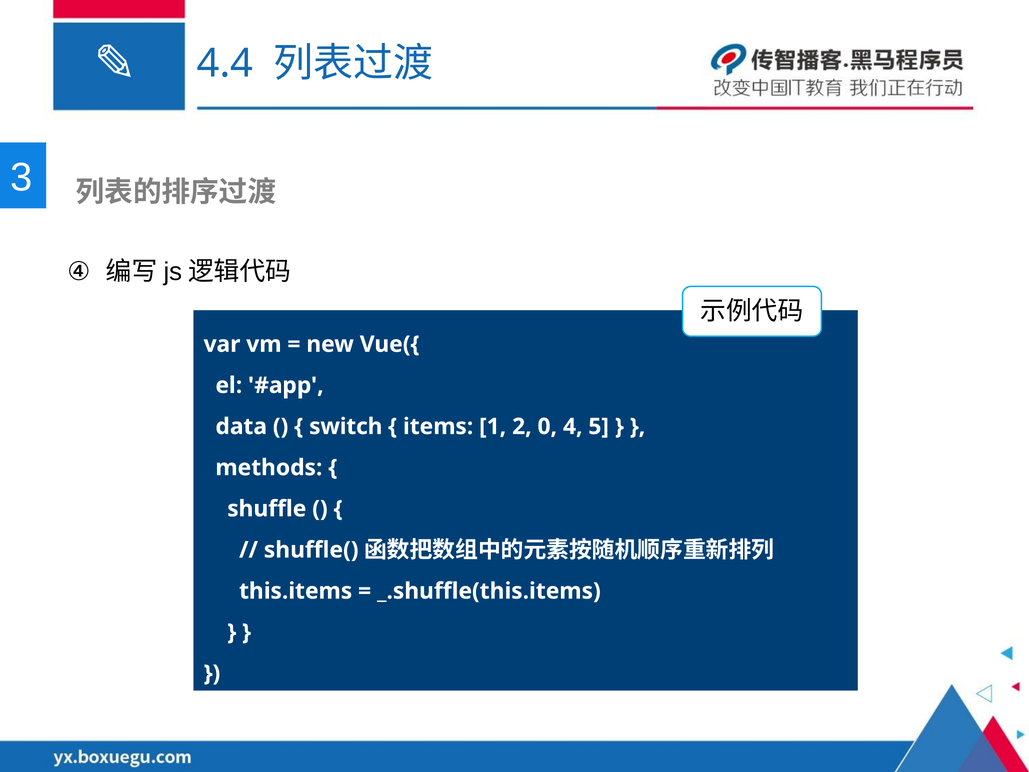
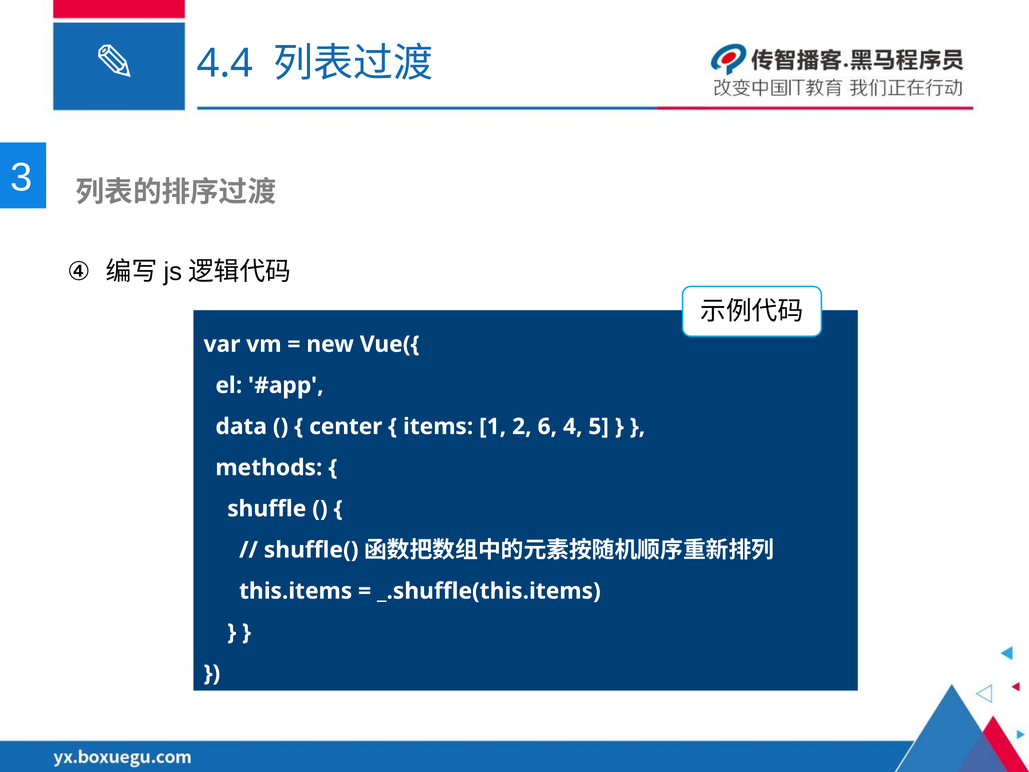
switch: switch -> center
0: 0 -> 6
